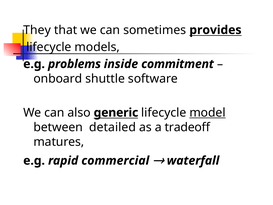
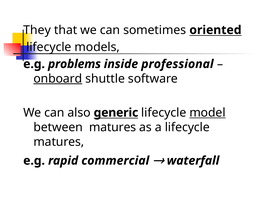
provides: provides -> oriented
commitment: commitment -> professional
onboard underline: none -> present
between detailed: detailed -> matures
a tradeoff: tradeoff -> lifecycle
